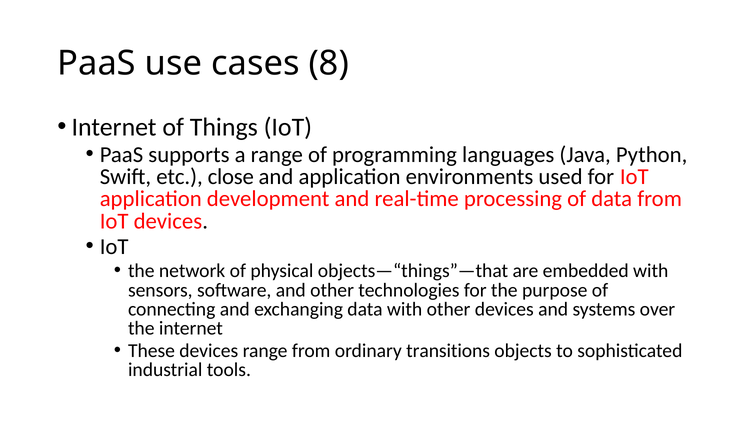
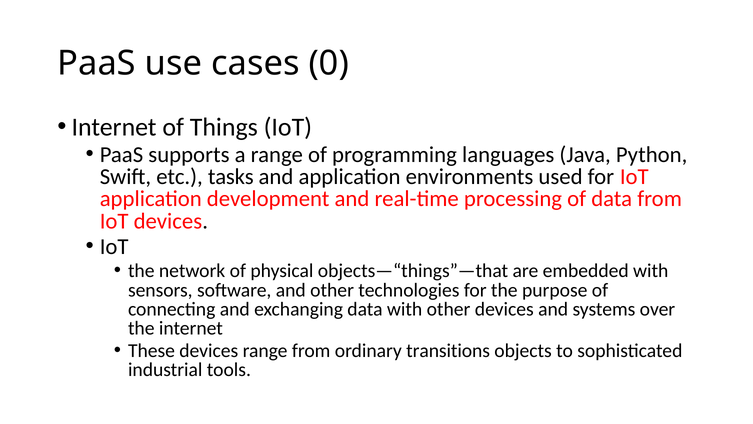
8: 8 -> 0
close: close -> tasks
